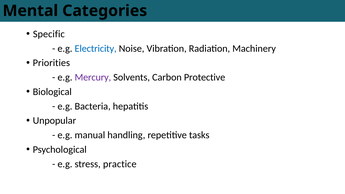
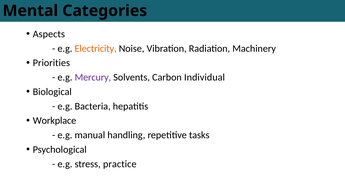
Specific: Specific -> Aspects
Electricity colour: blue -> orange
Protective: Protective -> Individual
Unpopular: Unpopular -> Workplace
